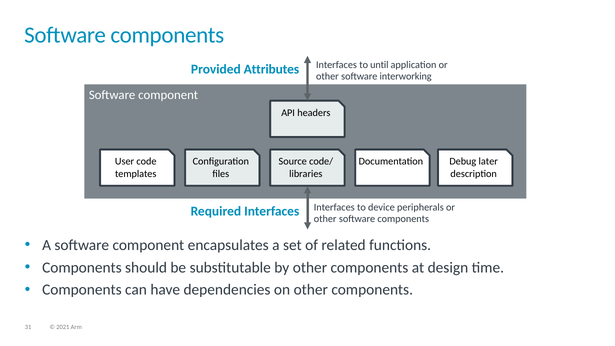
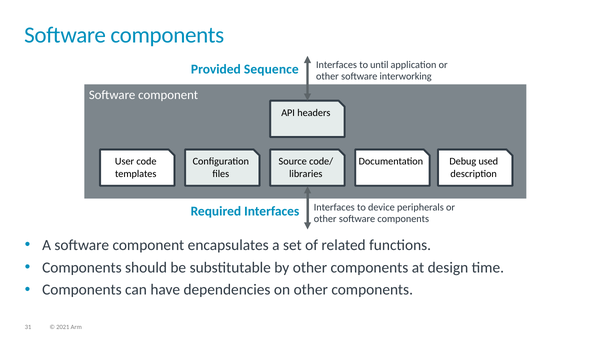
Attributes: Attributes -> Sequence
later: later -> used
